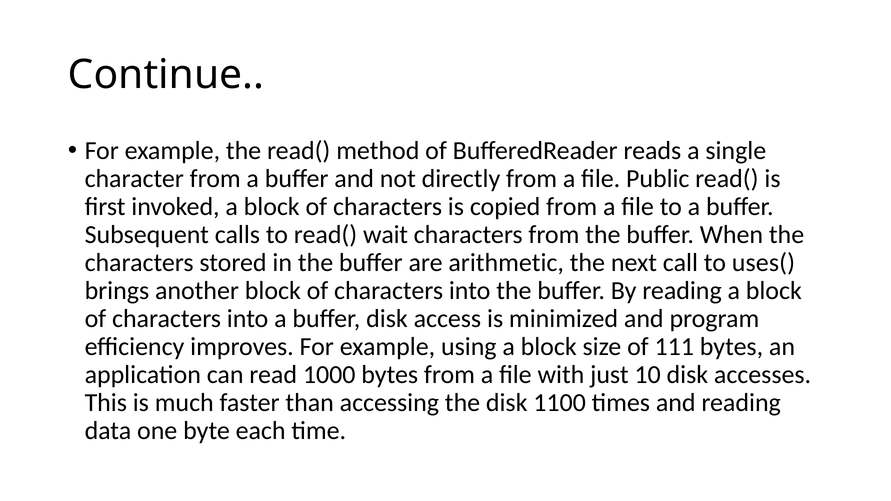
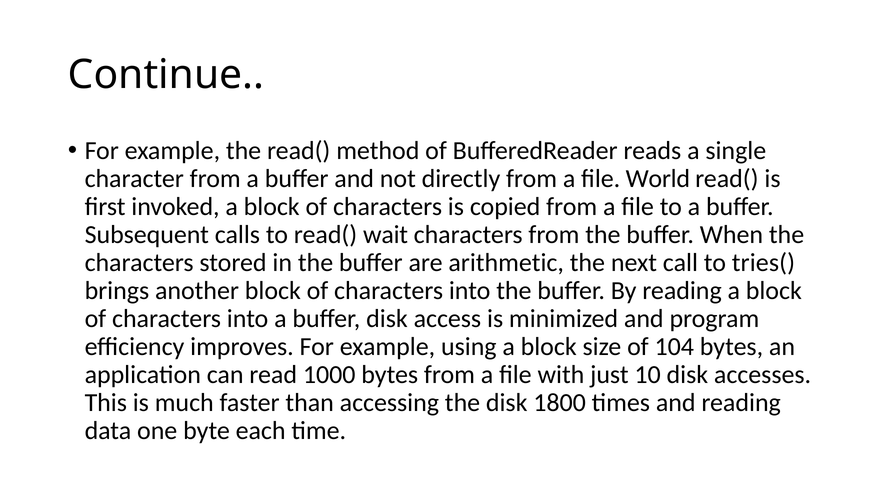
Public: Public -> World
uses(: uses( -> tries(
111: 111 -> 104
1100: 1100 -> 1800
